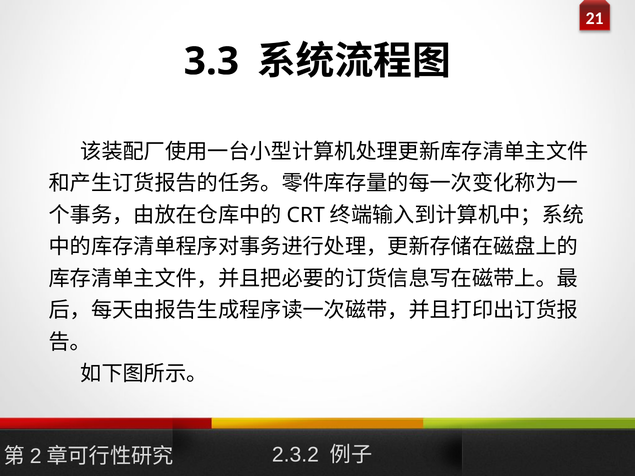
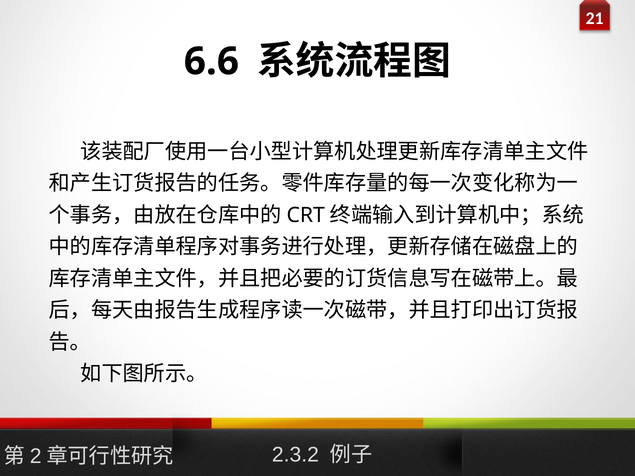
3.3: 3.3 -> 6.6
